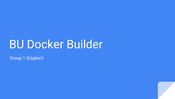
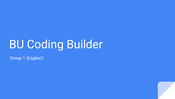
Docker: Docker -> Coding
